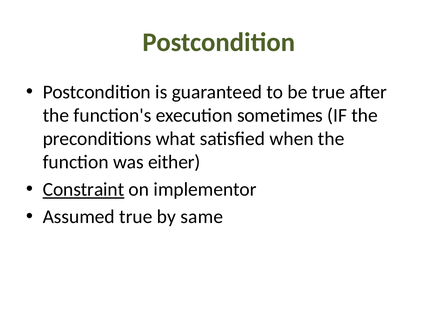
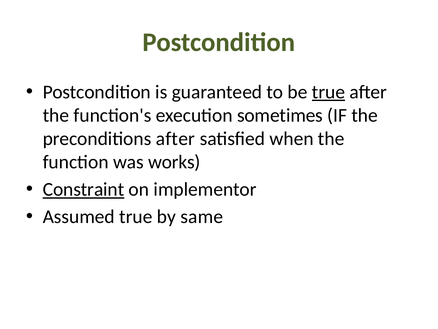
true at (329, 92) underline: none -> present
preconditions what: what -> after
either: either -> works
